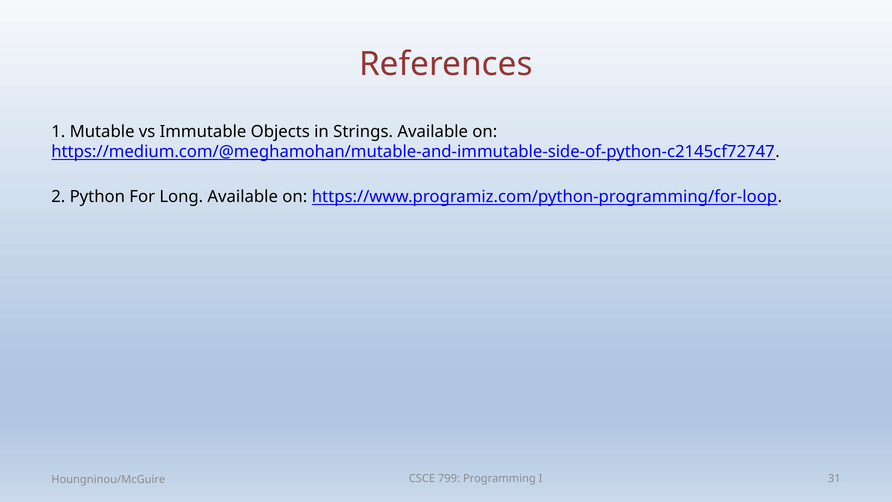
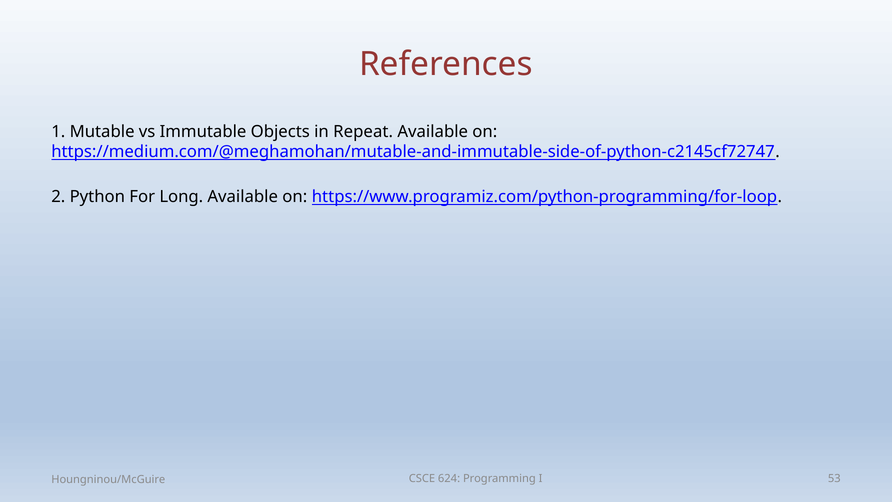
Strings: Strings -> Repeat
799: 799 -> 624
31: 31 -> 53
